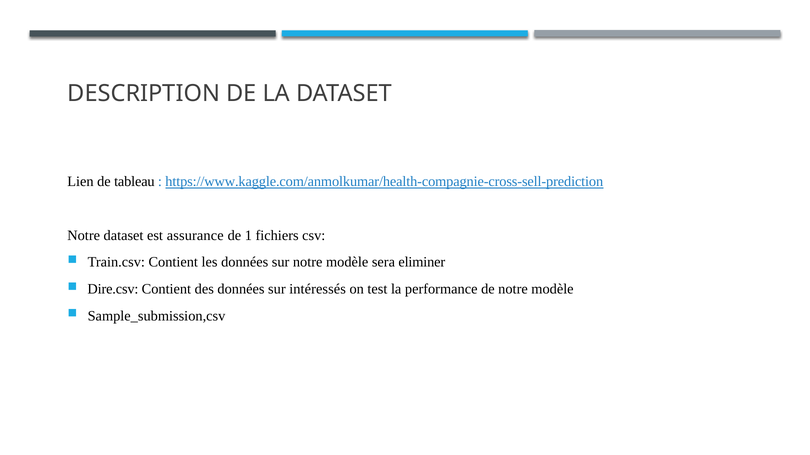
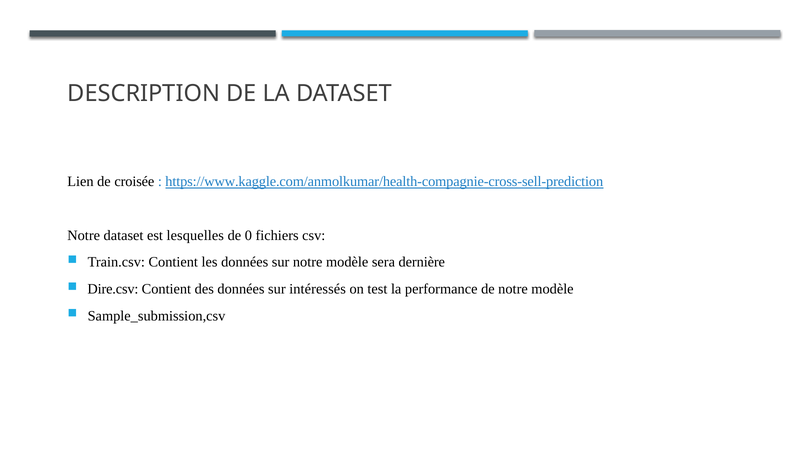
tableau: tableau -> croisée
assurance: assurance -> lesquelles
1: 1 -> 0
eliminer: eliminer -> dernière
